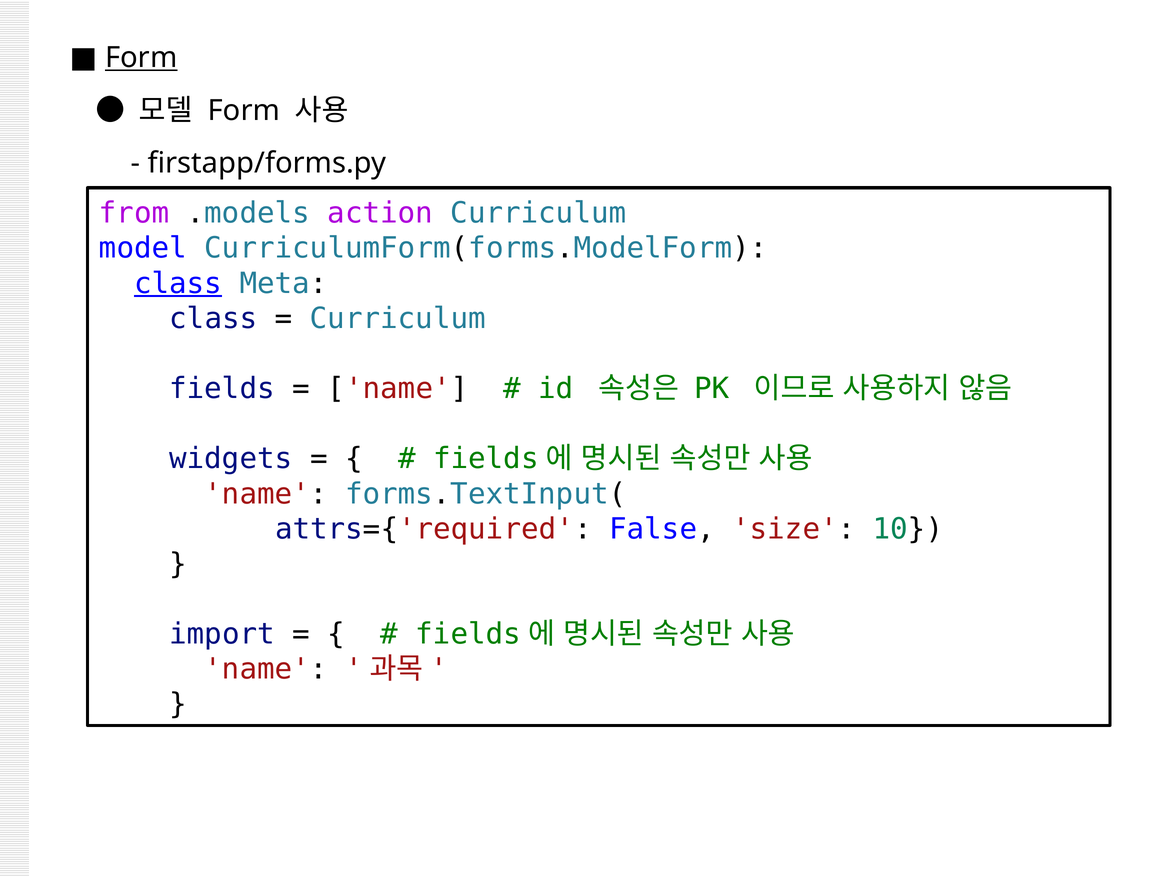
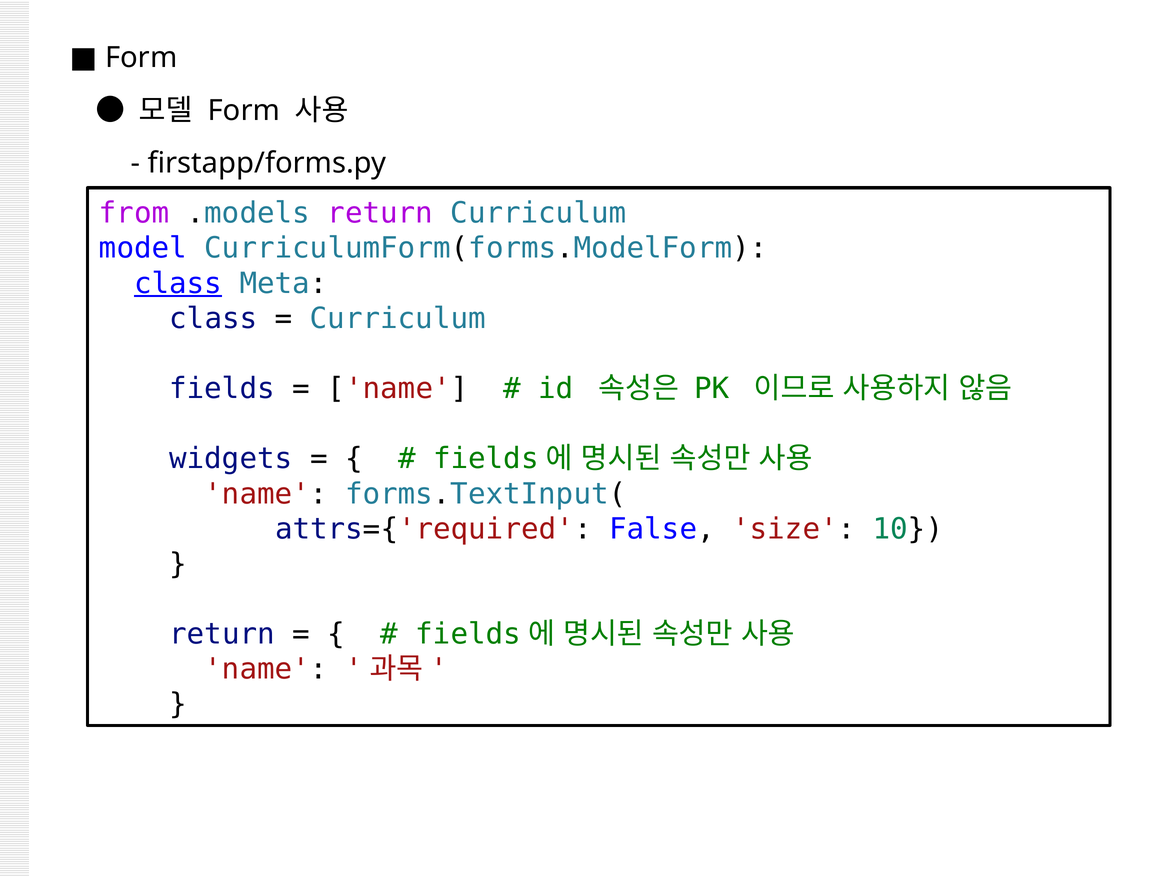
Form at (141, 58) underline: present -> none
.models action: action -> return
import at (222, 635): import -> return
